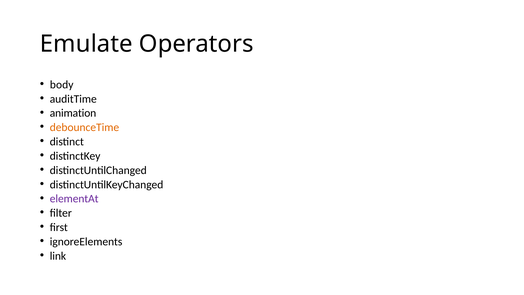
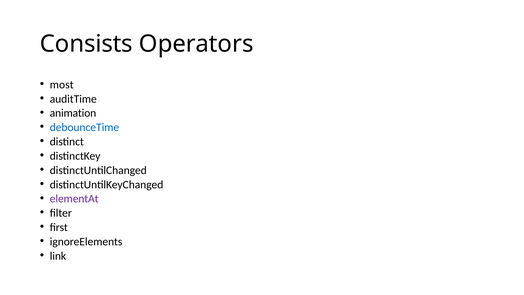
Emulate: Emulate -> Consists
body: body -> most
debounceTime colour: orange -> blue
